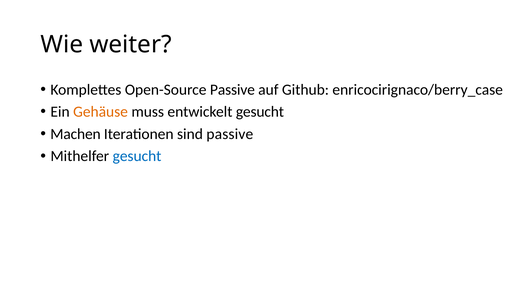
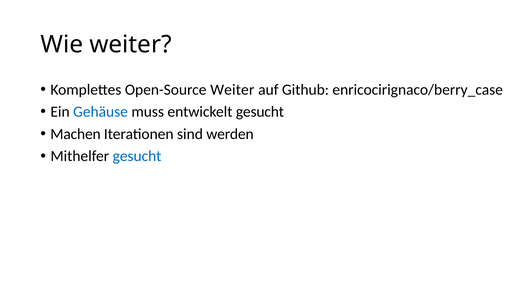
Open-Source Passive: Passive -> Weiter
Gehäuse colour: orange -> blue
sind passive: passive -> werden
